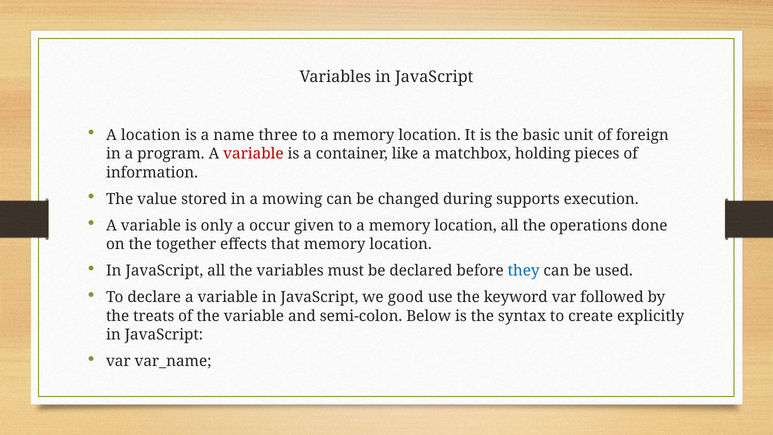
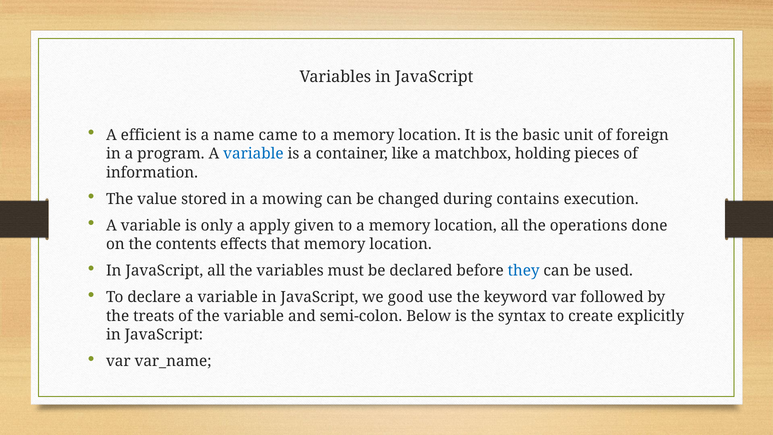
A location: location -> efficient
three: three -> came
variable at (253, 154) colour: red -> blue
supports: supports -> contains
occur: occur -> apply
together: together -> contents
